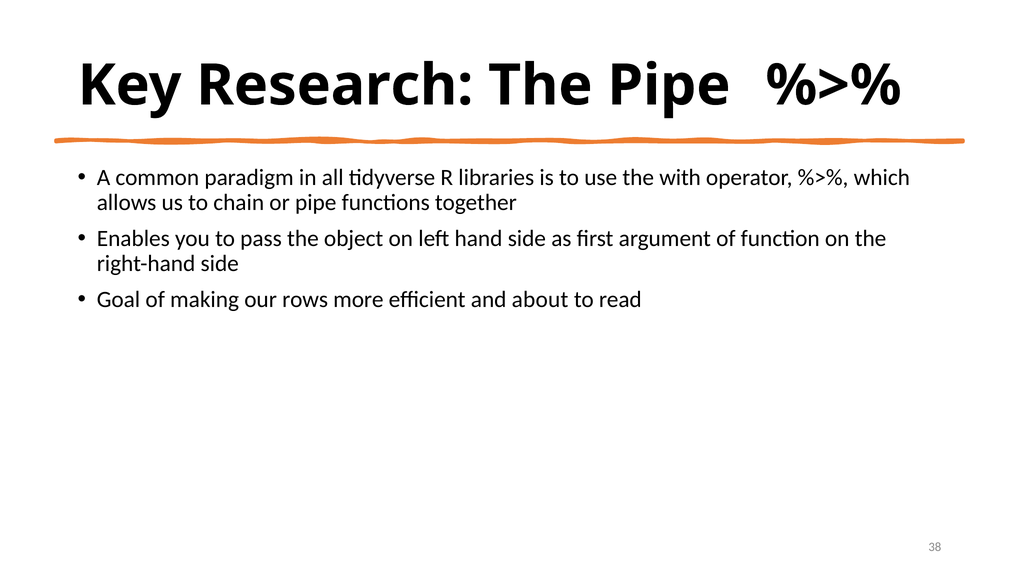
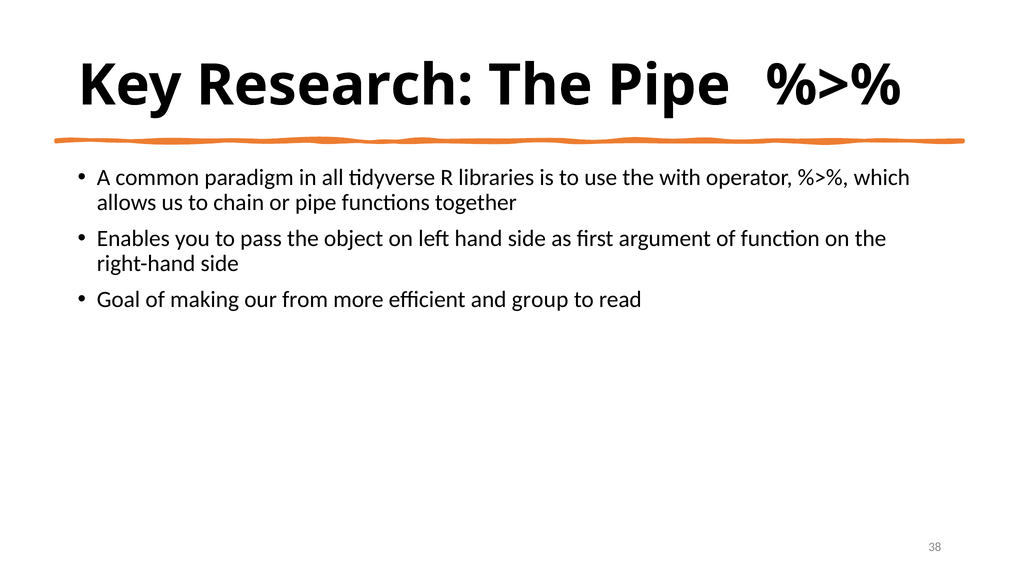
rows: rows -> from
about: about -> group
